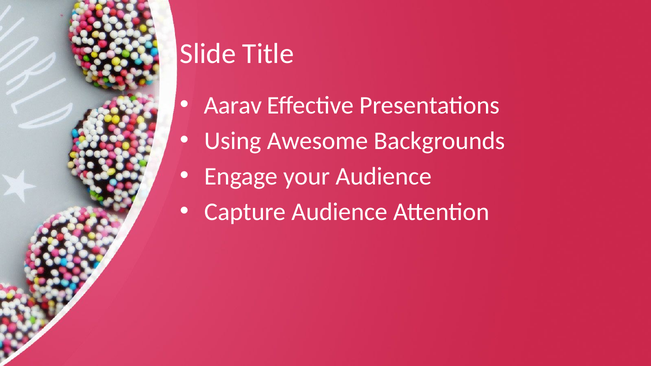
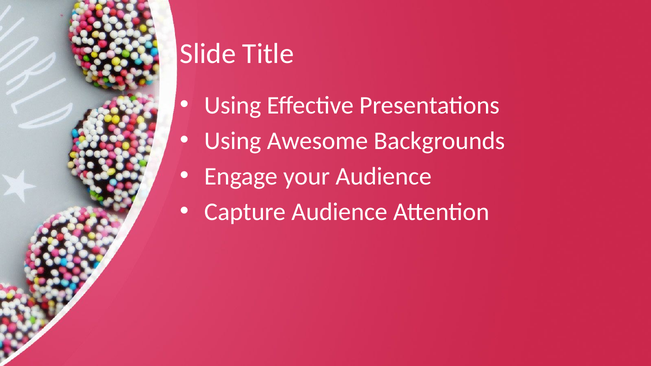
Aarav at (233, 106): Aarav -> Using
